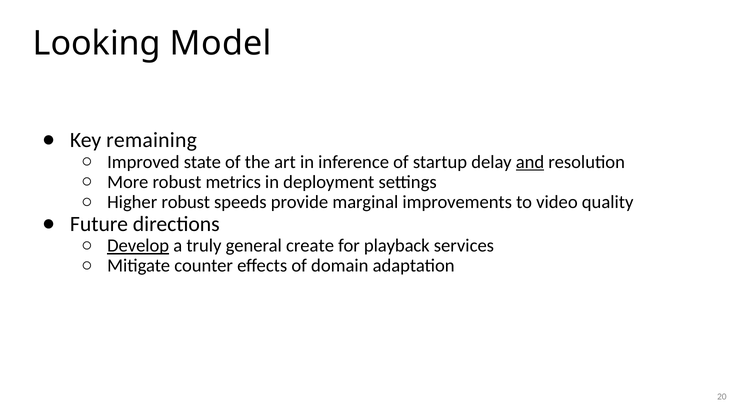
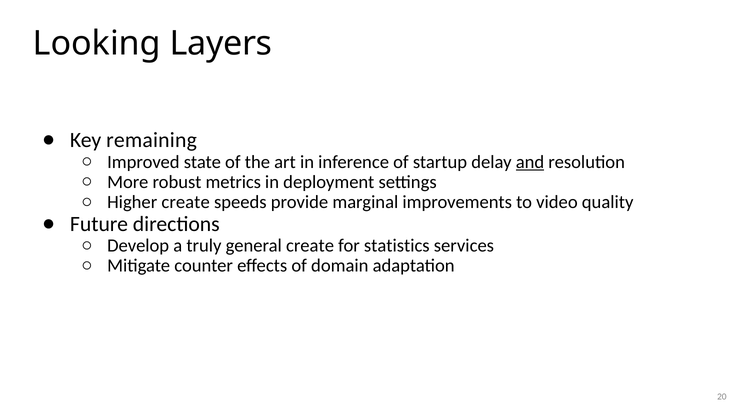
Model: Model -> Layers
Higher robust: robust -> create
Develop underline: present -> none
playback: playback -> statistics
